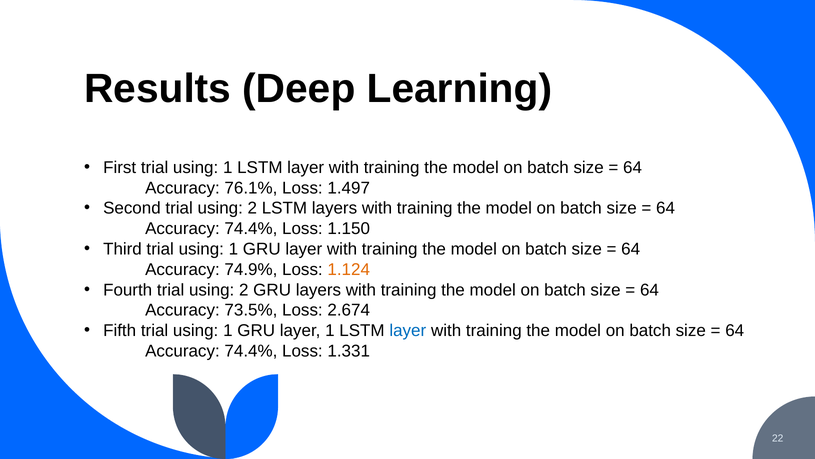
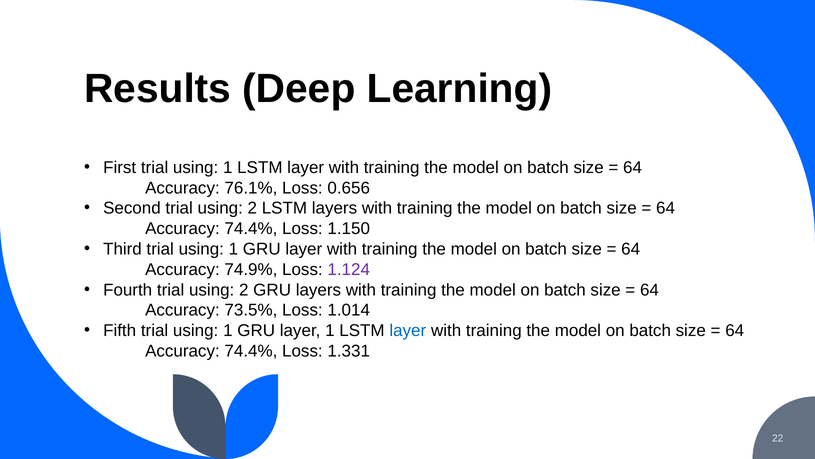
1.497: 1.497 -> 0.656
1.124 colour: orange -> purple
2.674: 2.674 -> 1.014
